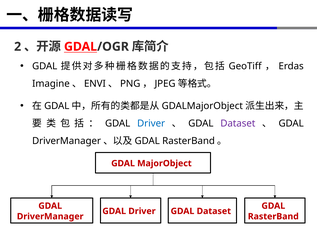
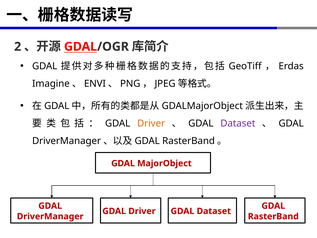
Driver at (151, 123) colour: blue -> orange
